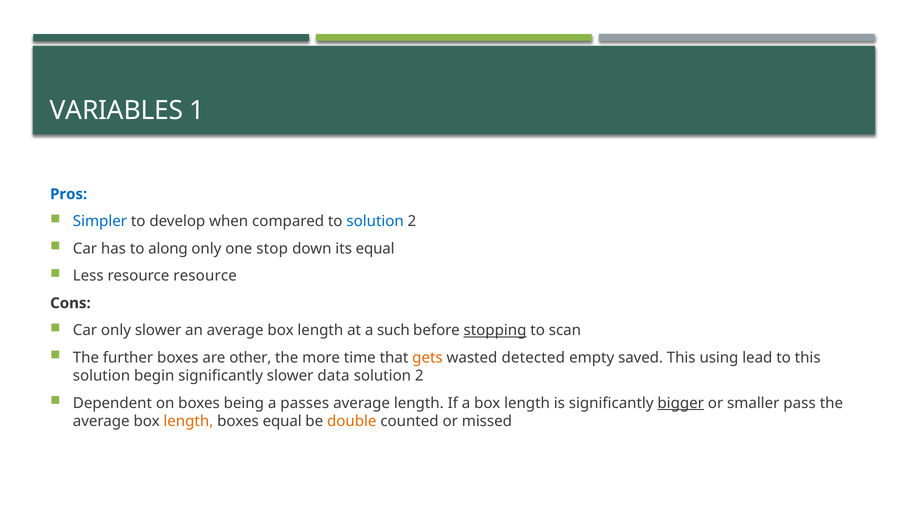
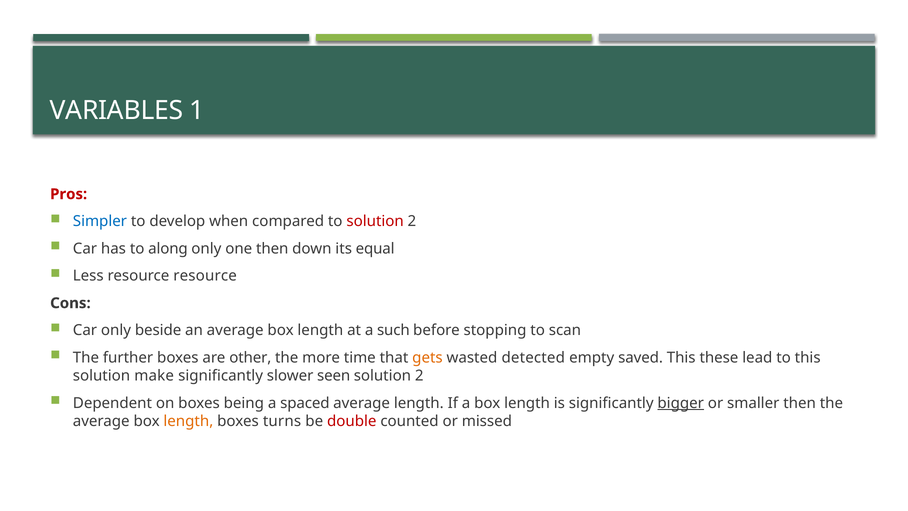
Pros colour: blue -> red
solution at (375, 221) colour: blue -> red
one stop: stop -> then
only slower: slower -> beside
stopping underline: present -> none
using: using -> these
begin: begin -> make
data: data -> seen
passes: passes -> spaced
smaller pass: pass -> then
boxes equal: equal -> turns
double colour: orange -> red
